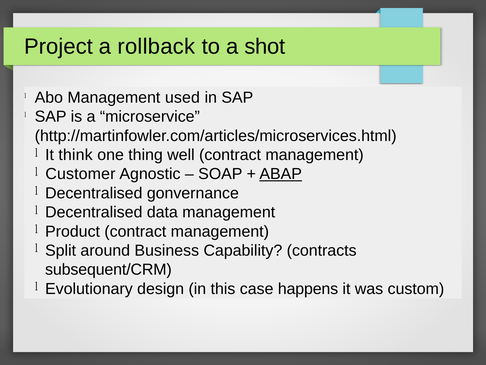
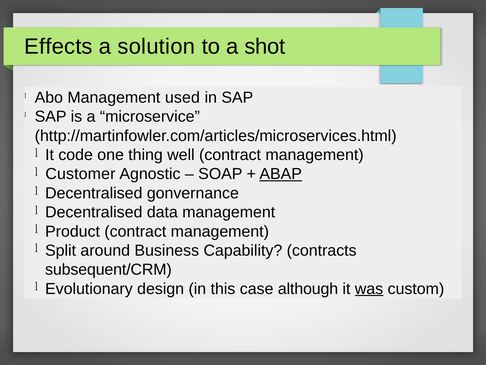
Project: Project -> Effects
rollback: rollback -> solution
think: think -> code
happens: happens -> although
was underline: none -> present
